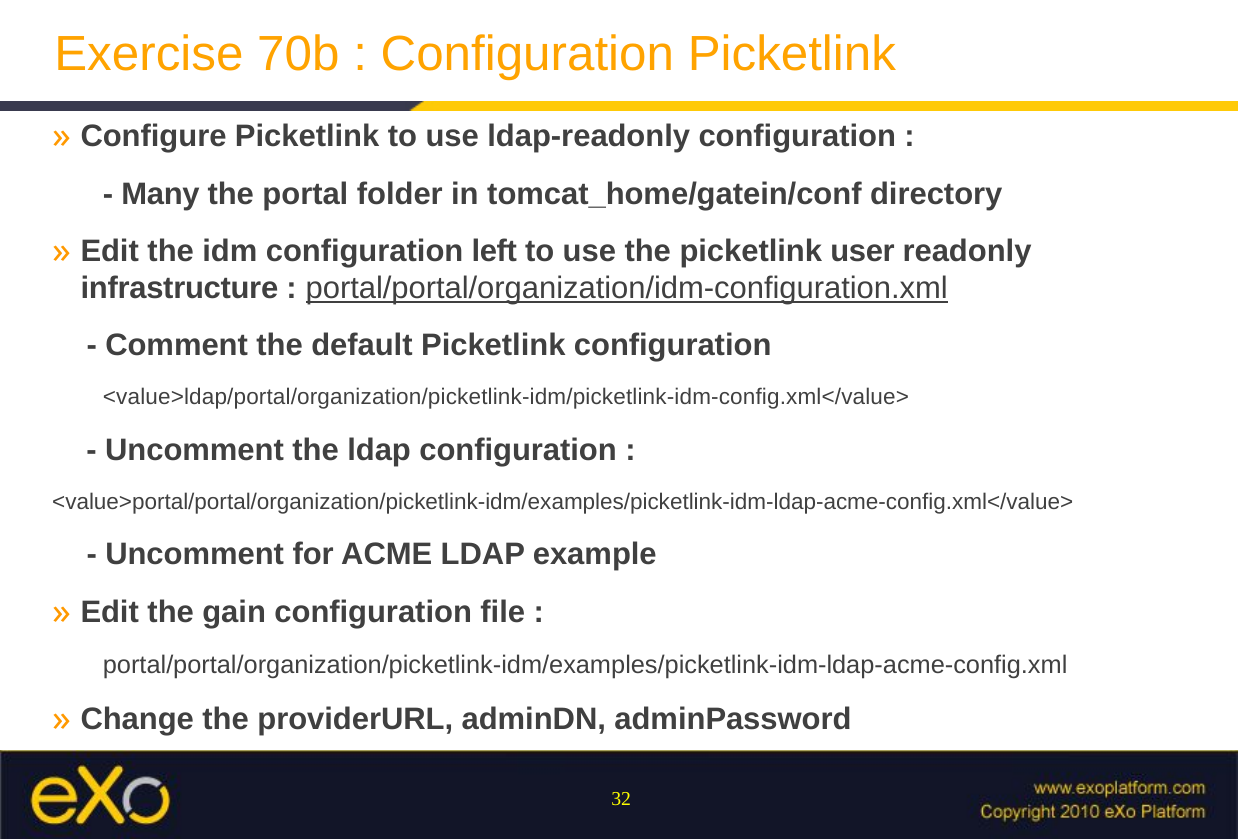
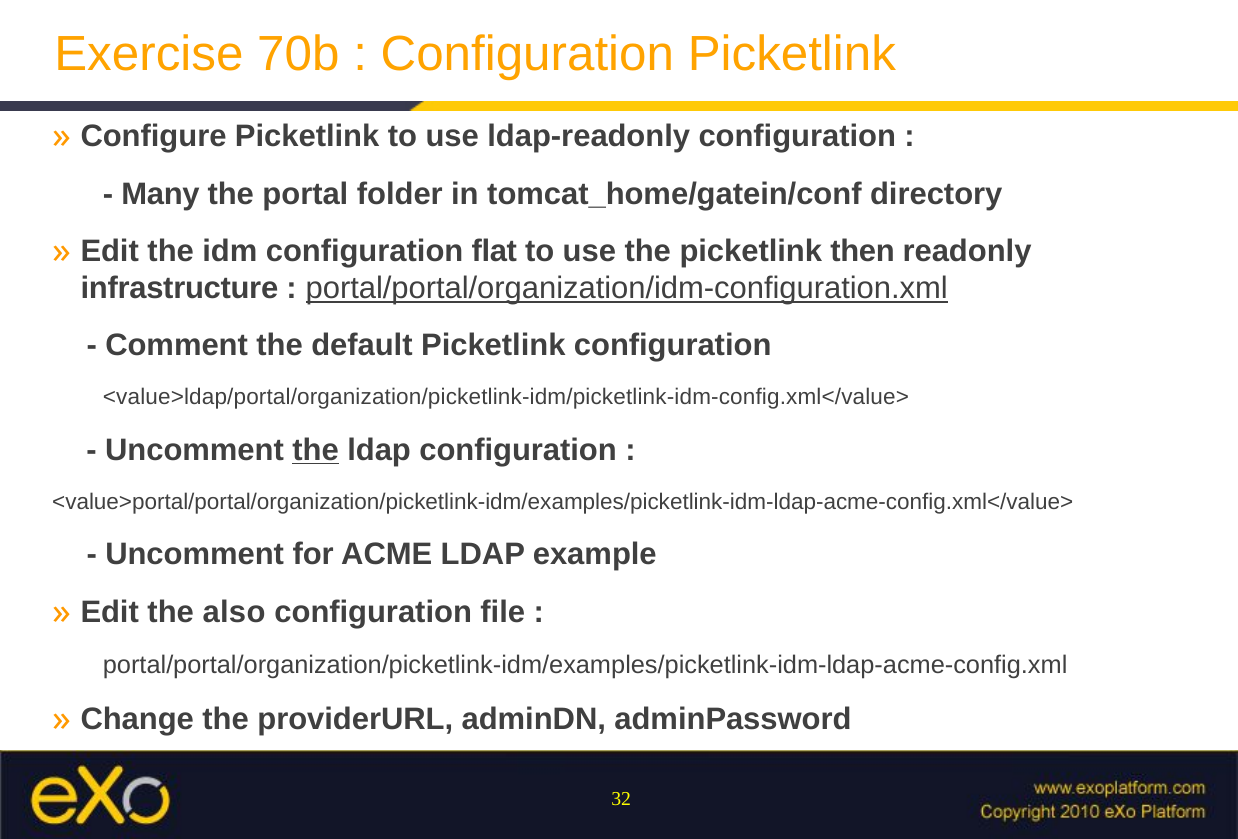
left: left -> flat
user: user -> then
the at (316, 450) underline: none -> present
gain: gain -> also
